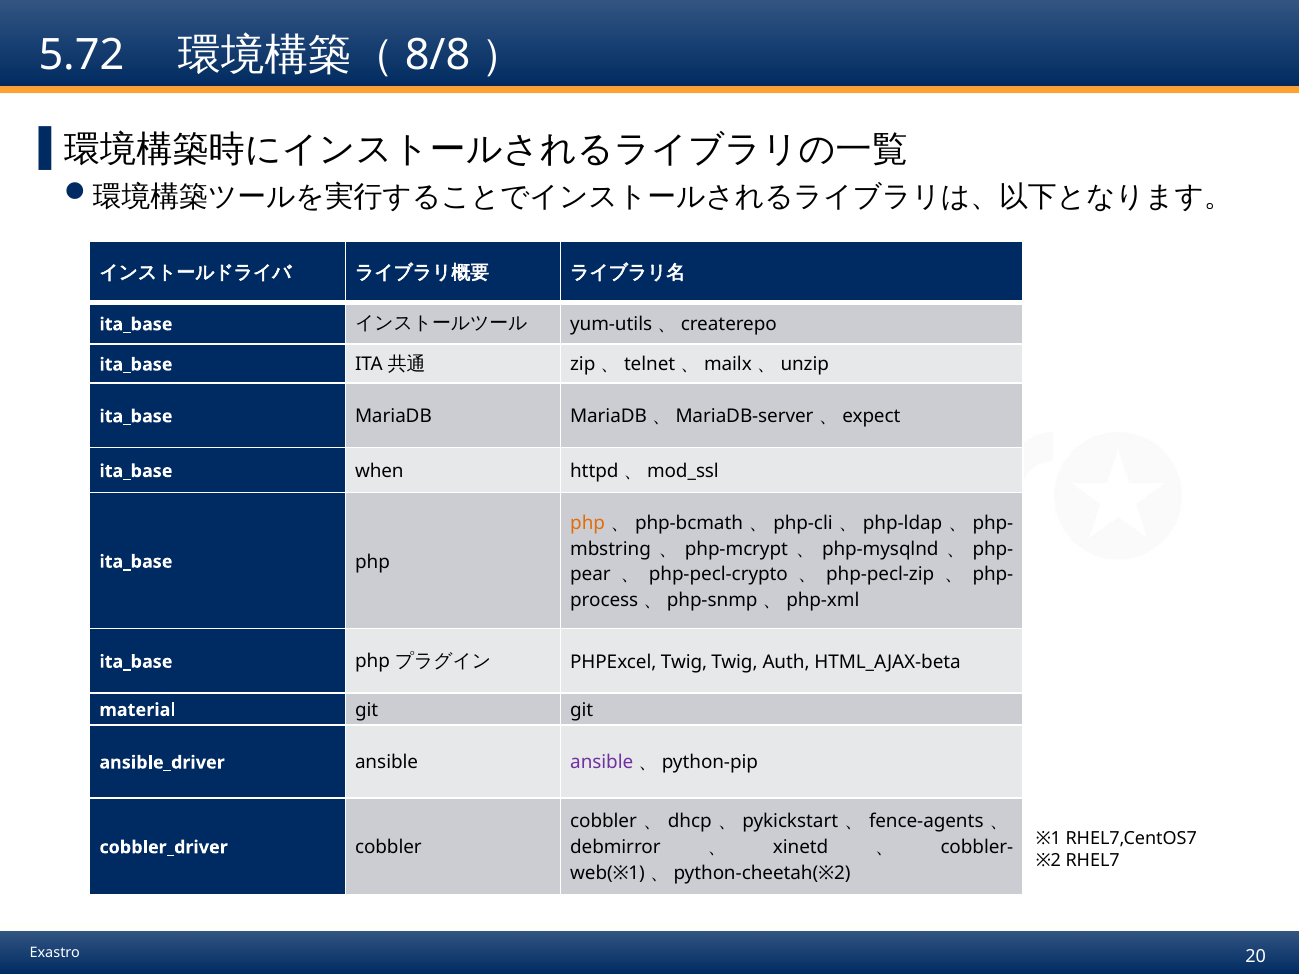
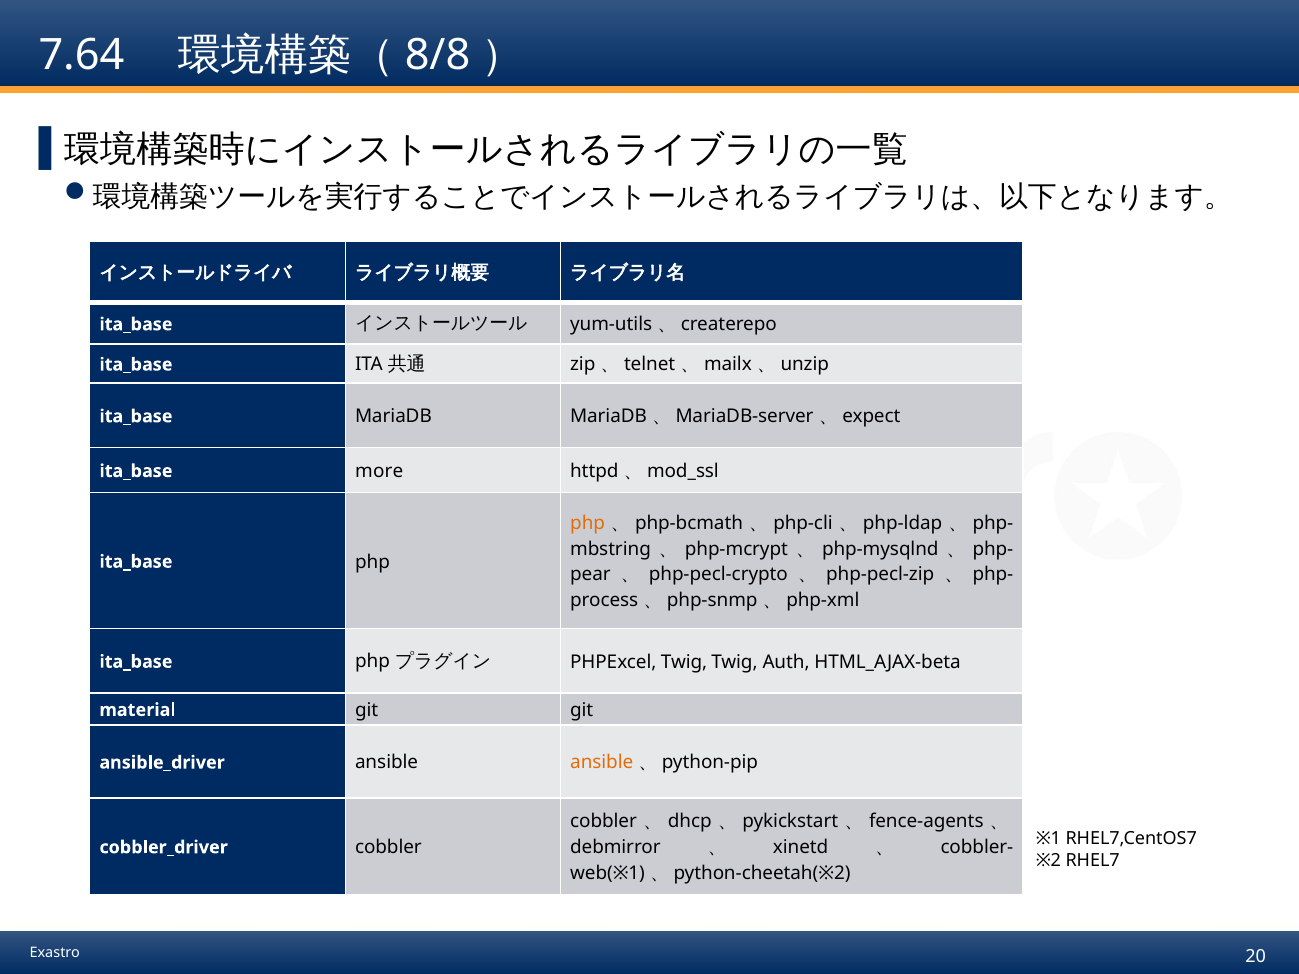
5.72: 5.72 -> 7.64
when: when -> more
ansible at (602, 763) colour: purple -> orange
